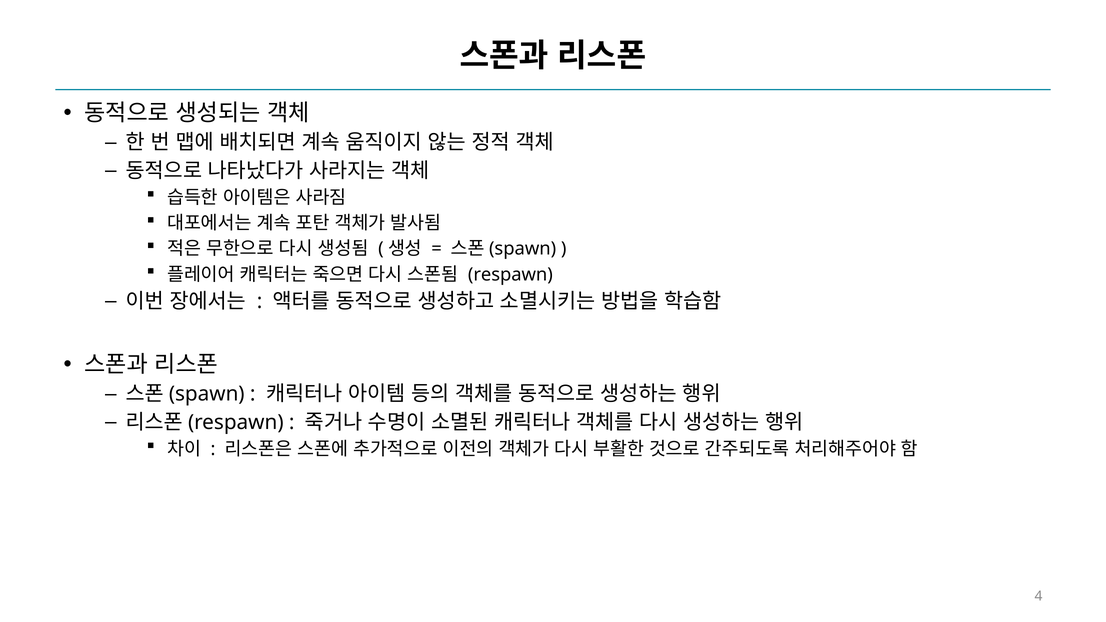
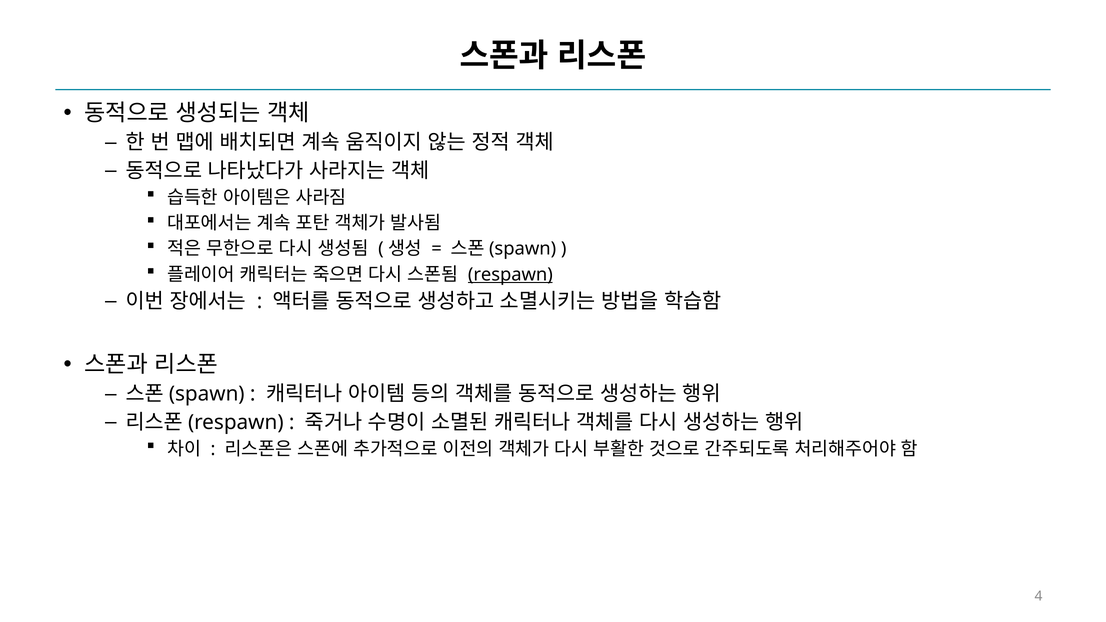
respawn underline: none -> present
